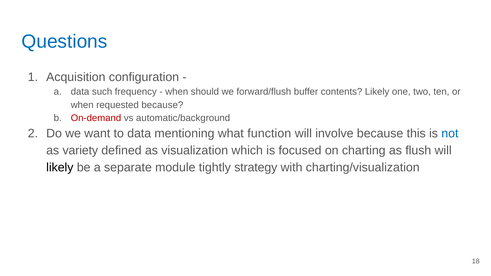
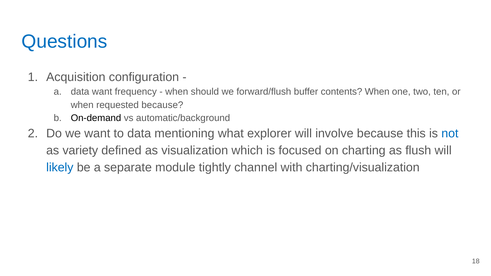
data such: such -> want
contents Likely: Likely -> When
On-demand colour: red -> black
function: function -> explorer
likely at (60, 168) colour: black -> blue
strategy: strategy -> channel
